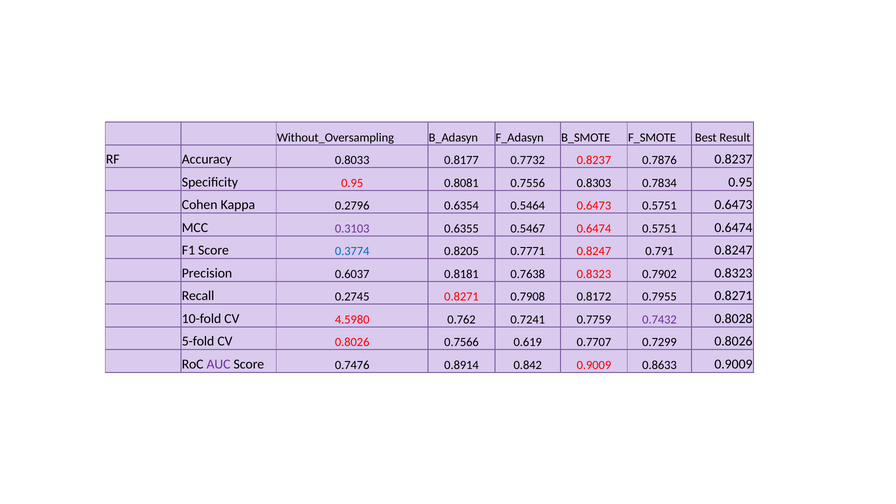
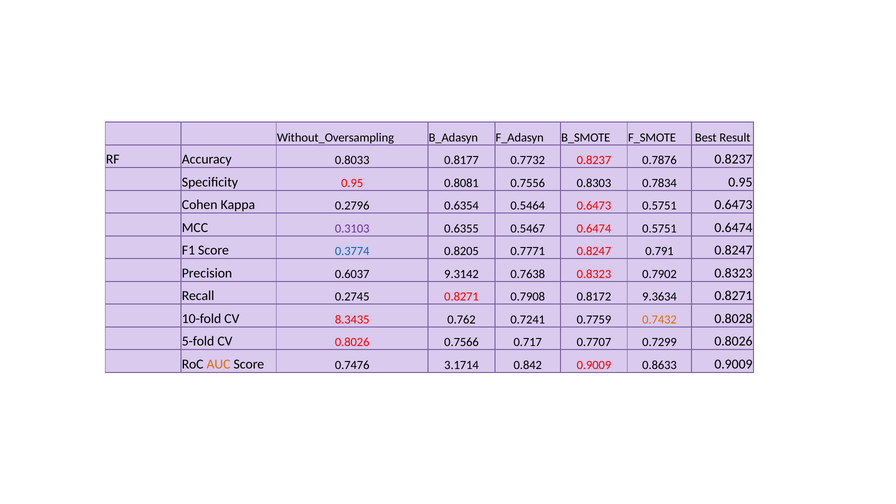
0.8181: 0.8181 -> 9.3142
0.7955: 0.7955 -> 9.3634
4.5980: 4.5980 -> 8.3435
0.7432 colour: purple -> orange
0.619: 0.619 -> 0.717
AUC colour: purple -> orange
0.8914: 0.8914 -> 3.1714
